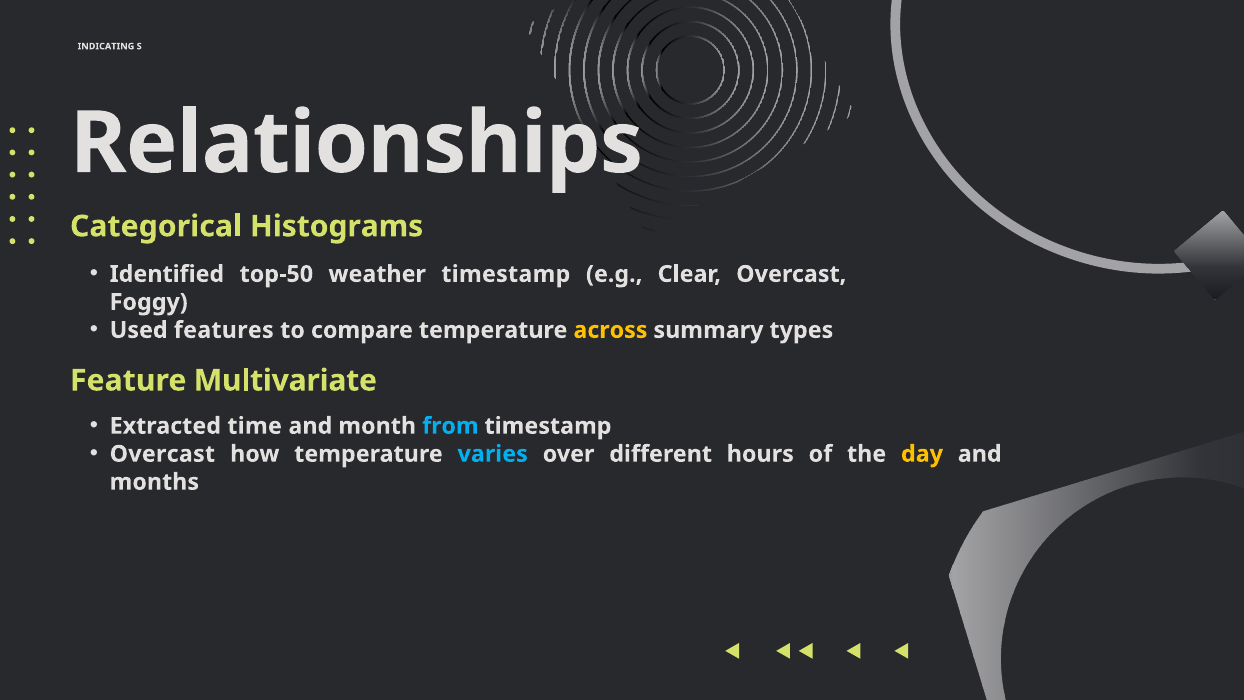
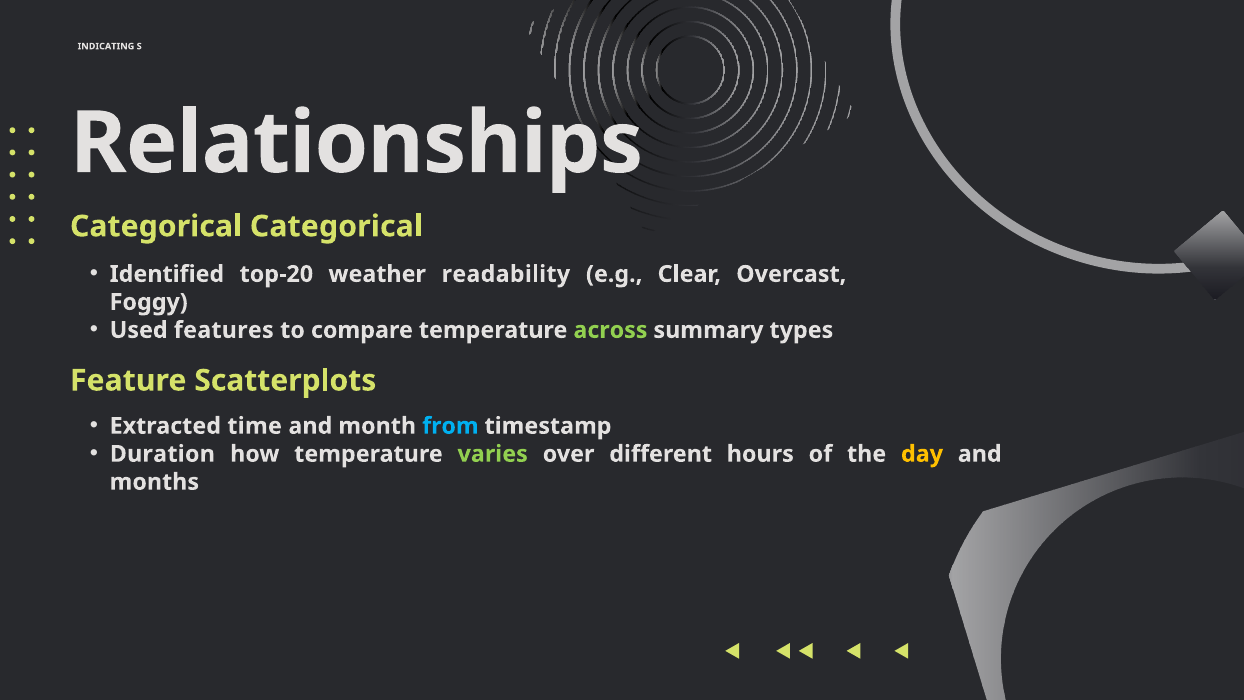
Categorical Histograms: Histograms -> Categorical
top-50: top-50 -> top-20
weather timestamp: timestamp -> readability
across colour: yellow -> light green
Multivariate: Multivariate -> Scatterplots
Overcast at (162, 454): Overcast -> Duration
varies colour: light blue -> light green
